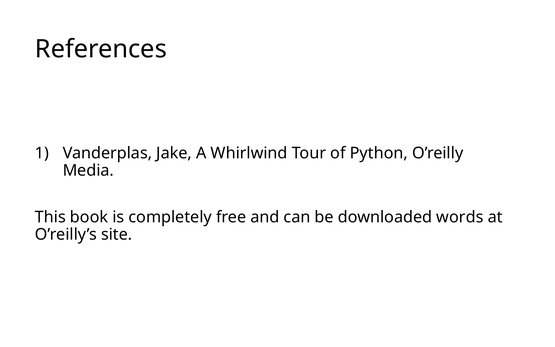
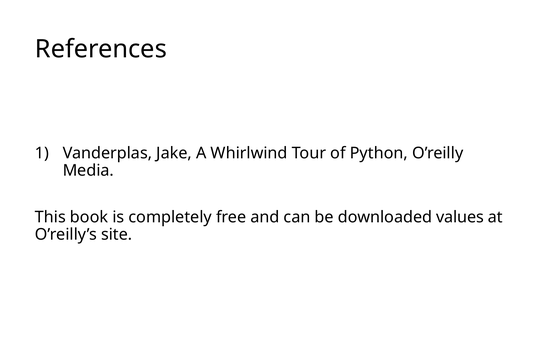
words: words -> values
